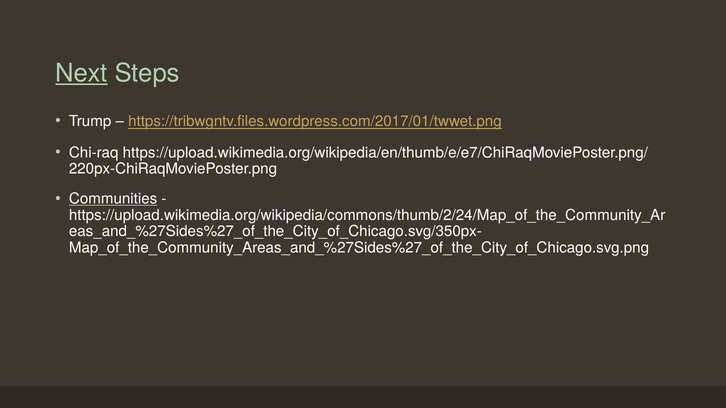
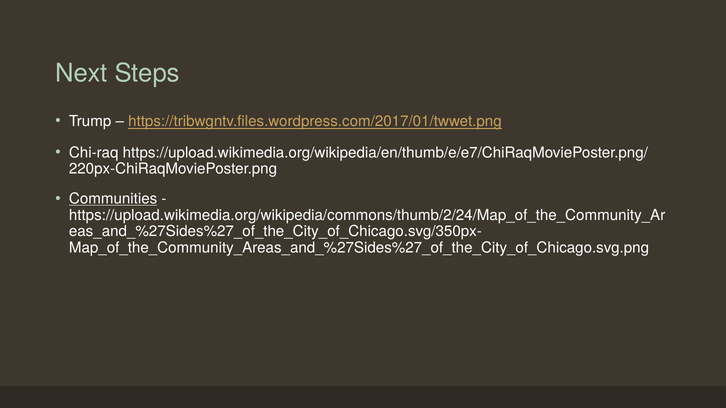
Next underline: present -> none
